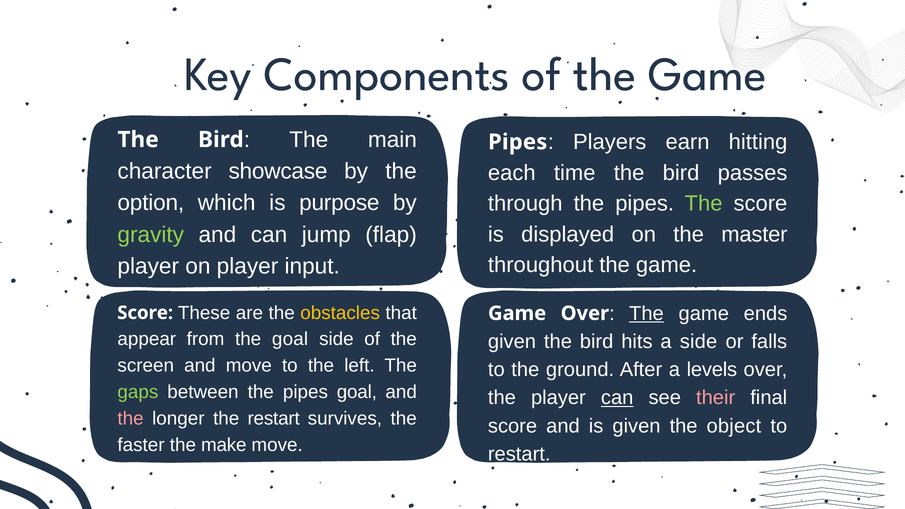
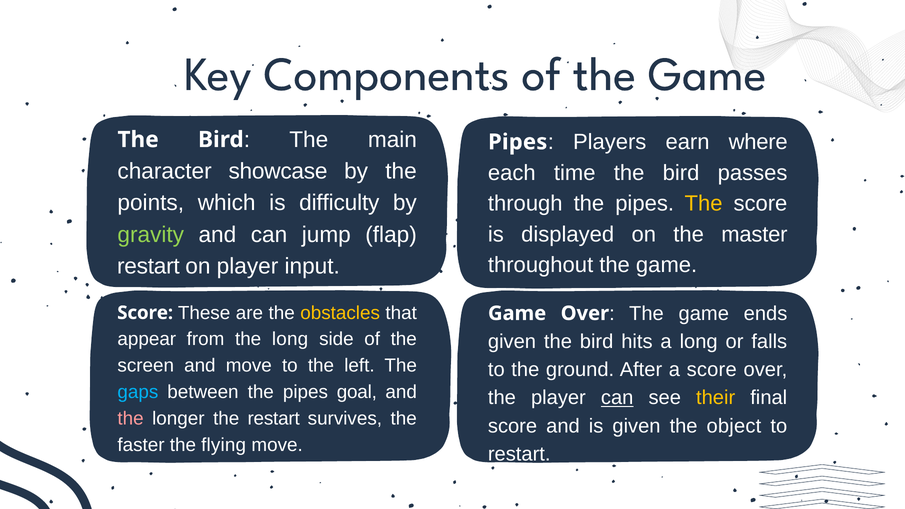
hitting: hitting -> where
option: option -> points
purpose: purpose -> difficulty
The at (704, 204) colour: light green -> yellow
player at (148, 266): player -> restart
The at (646, 313) underline: present -> none
the goal: goal -> long
a side: side -> long
a levels: levels -> score
gaps colour: light green -> light blue
their colour: pink -> yellow
make: make -> flying
